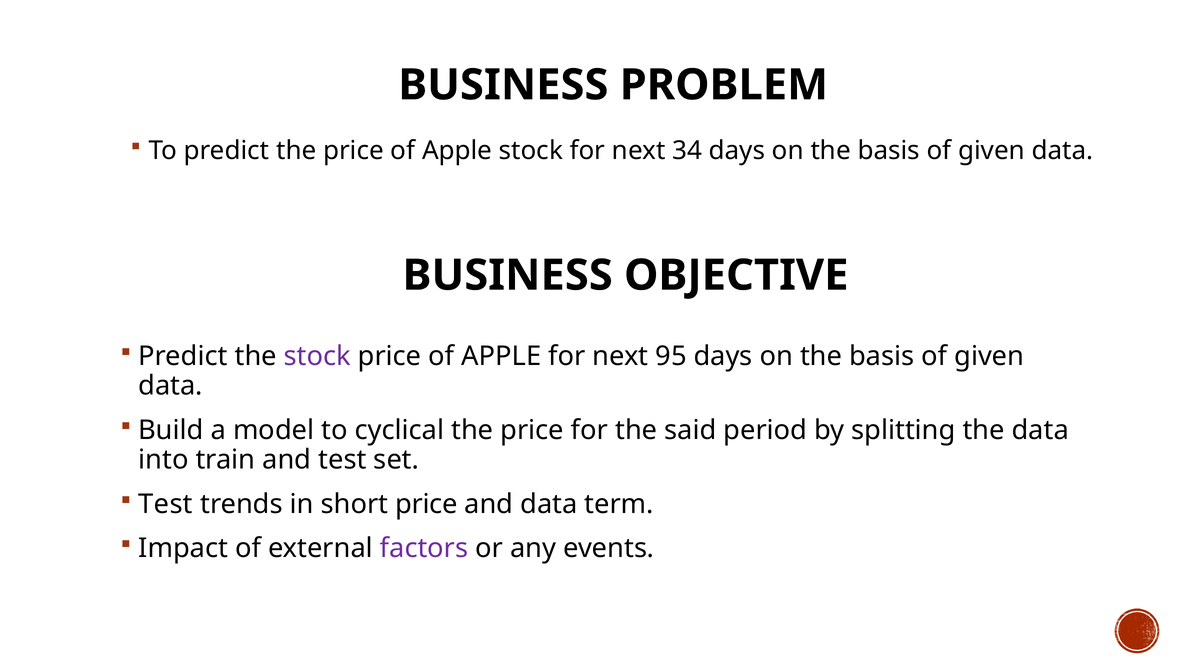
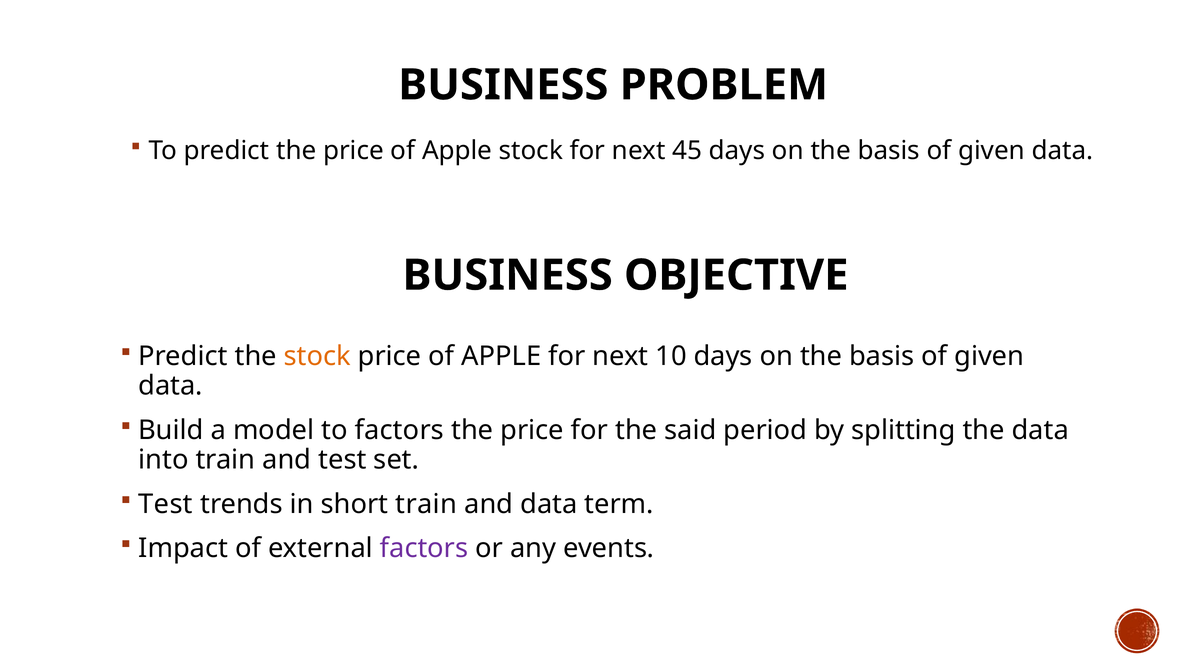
34: 34 -> 45
stock at (317, 357) colour: purple -> orange
95: 95 -> 10
to cyclical: cyclical -> factors
short price: price -> train
